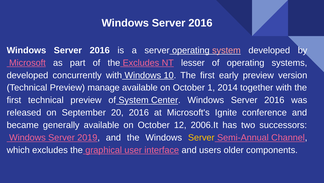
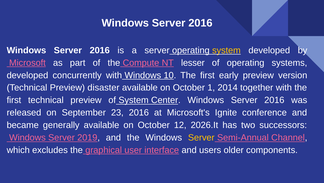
system at (226, 50) colour: pink -> yellow
the Excludes: Excludes -> Compute
manage: manage -> disaster
20: 20 -> 23
2006.It: 2006.It -> 2026.It
